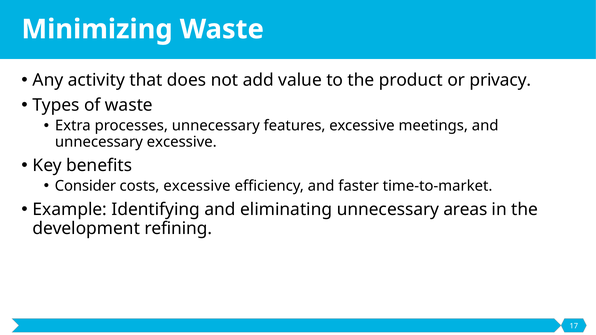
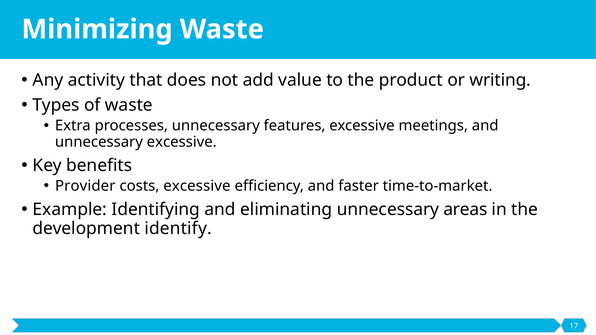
privacy: privacy -> writing
Consider: Consider -> Provider
refining: refining -> identify
